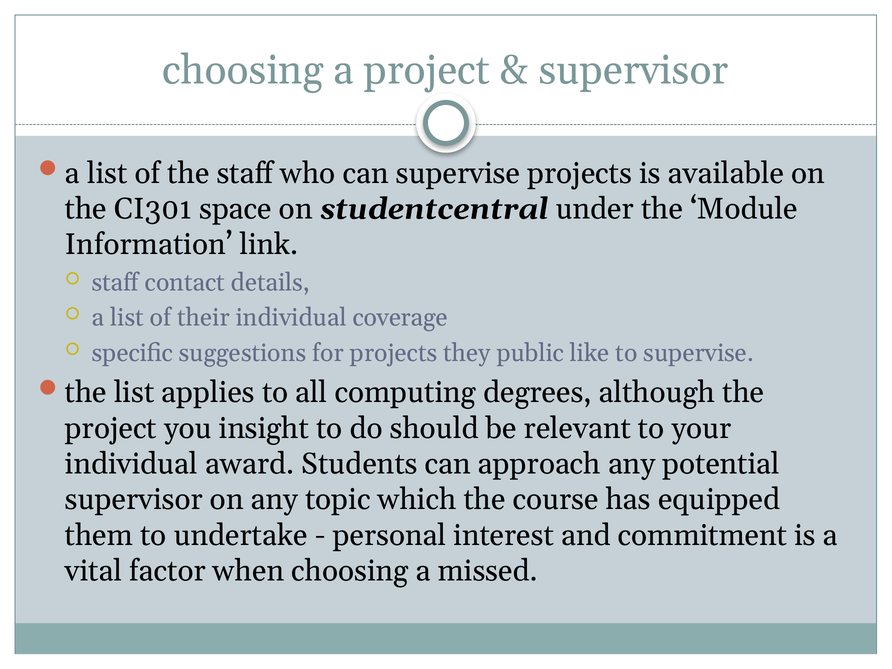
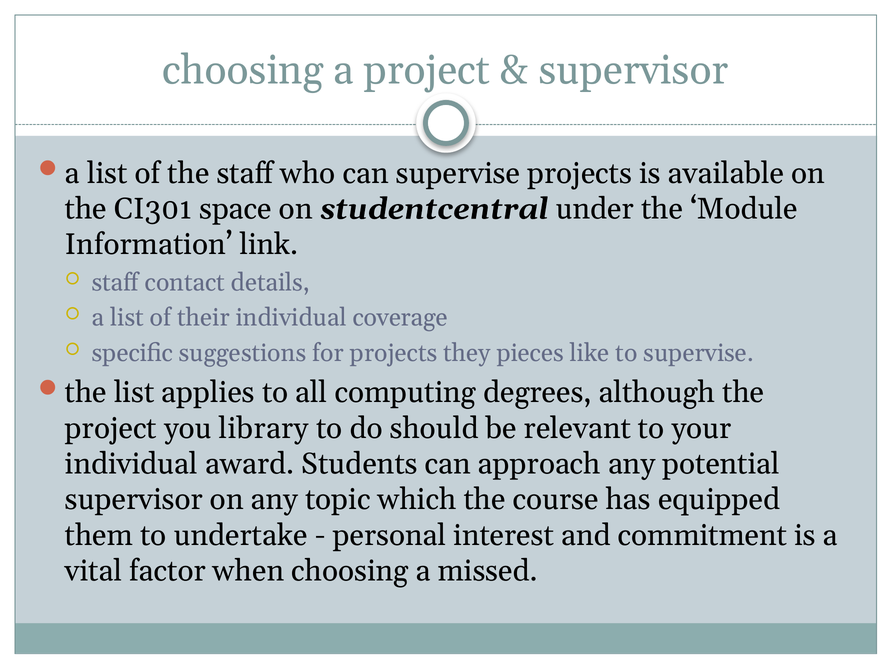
public: public -> pieces
insight: insight -> library
